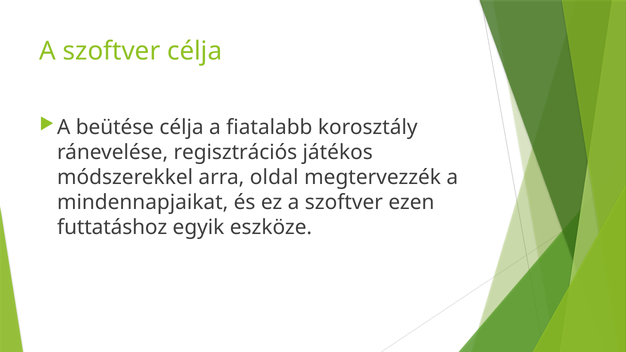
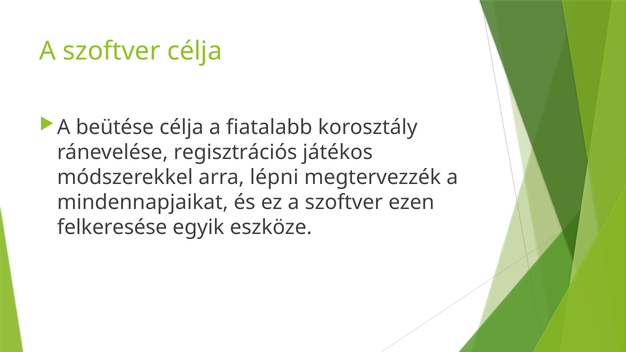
oldal: oldal -> lépni
futtatáshoz: futtatáshoz -> felkeresése
